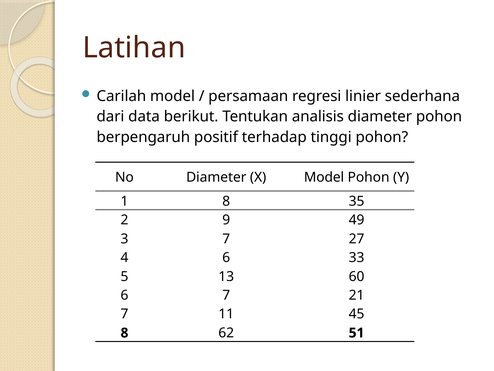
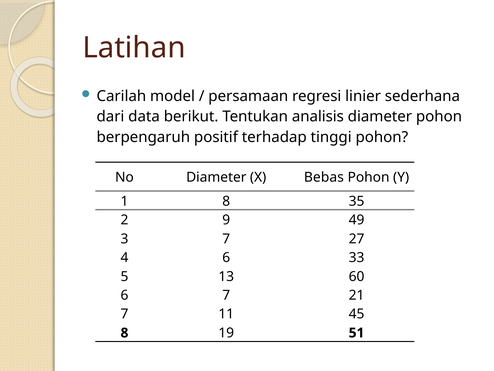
X Model: Model -> Bebas
62: 62 -> 19
